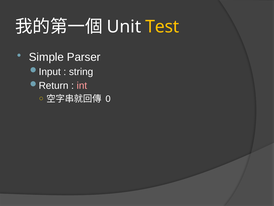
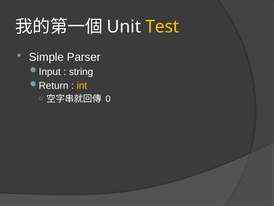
int colour: pink -> yellow
